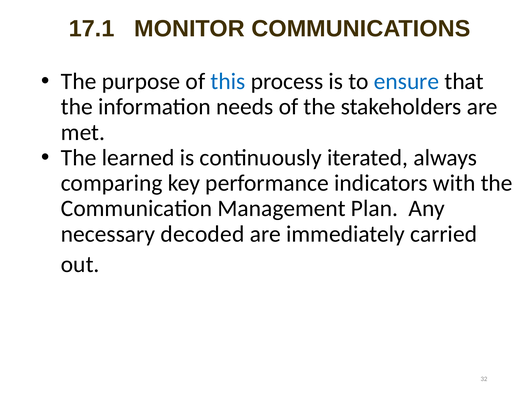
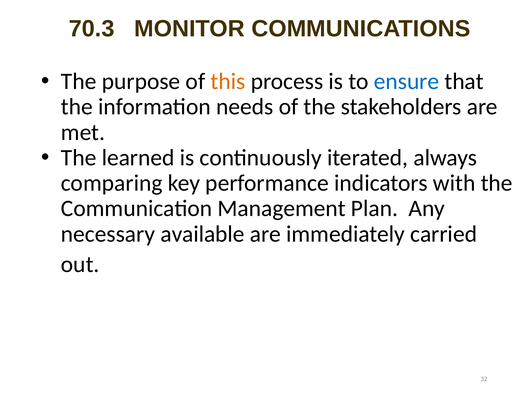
17.1: 17.1 -> 70.3
this colour: blue -> orange
decoded: decoded -> available
